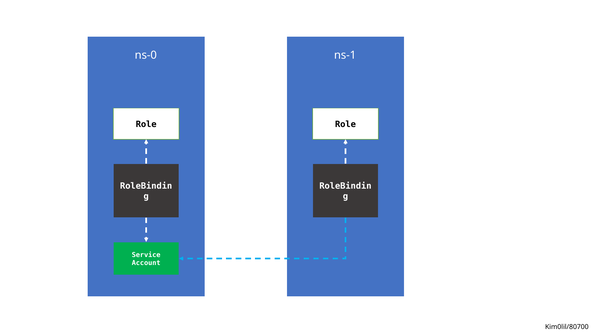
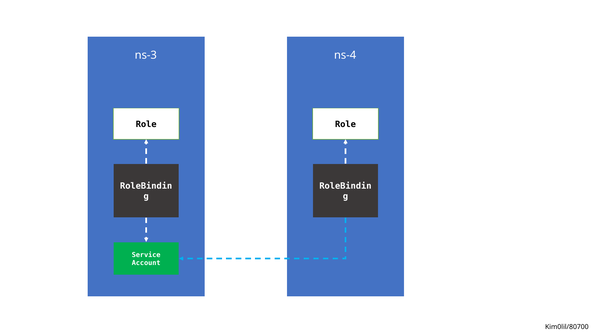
ns-0: ns-0 -> ns-3
ns-1: ns-1 -> ns-4
